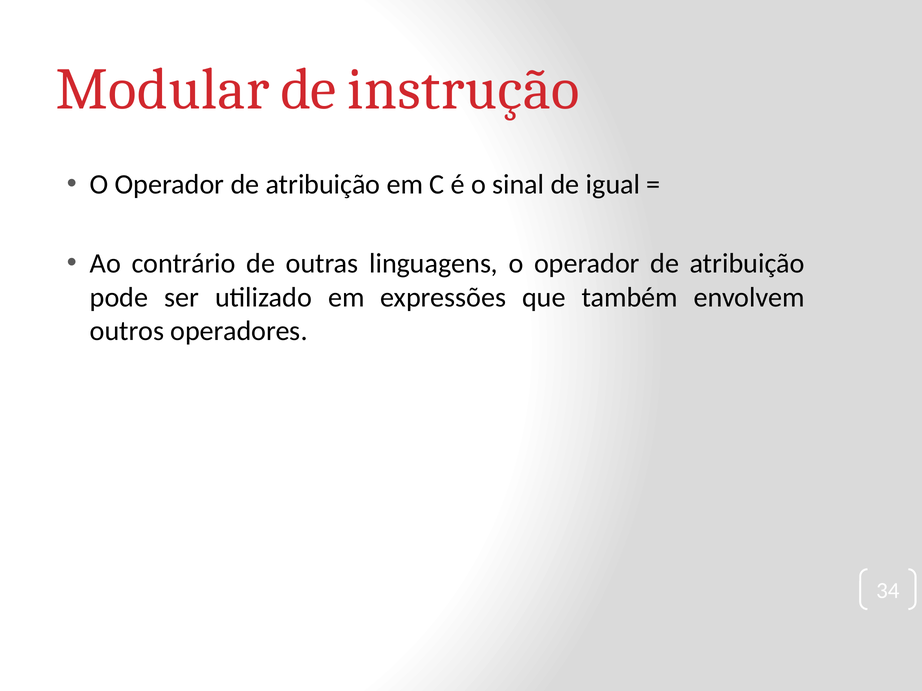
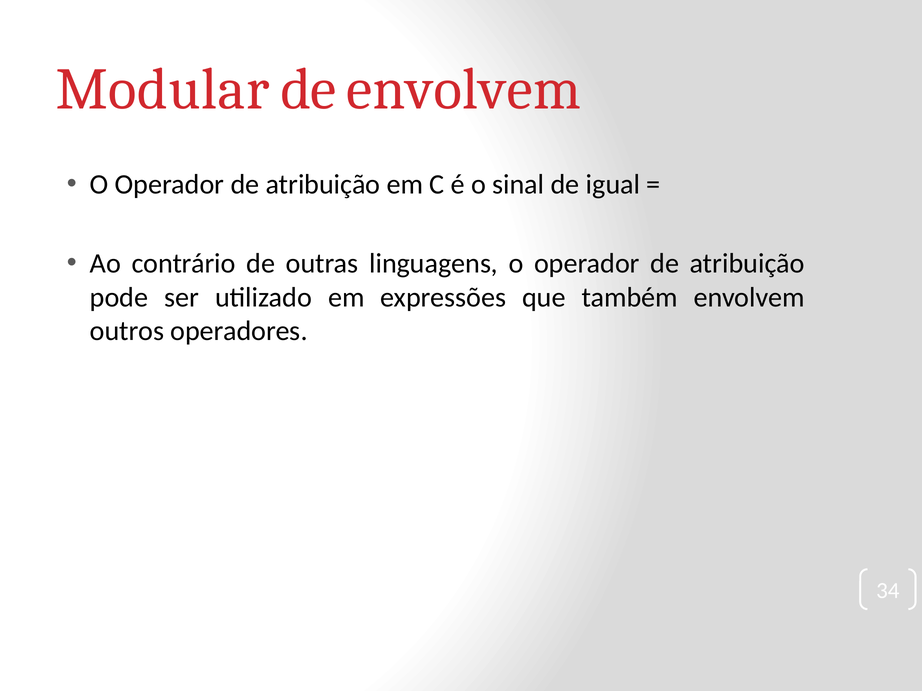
de instrução: instrução -> envolvem
